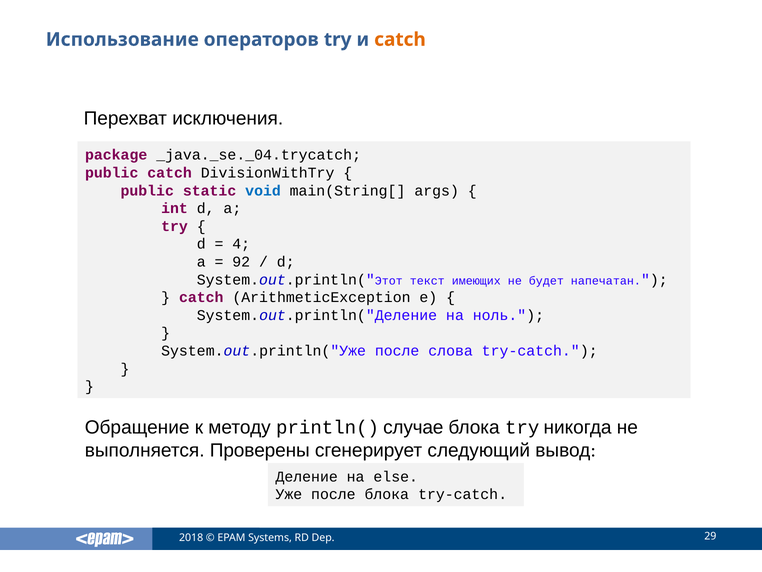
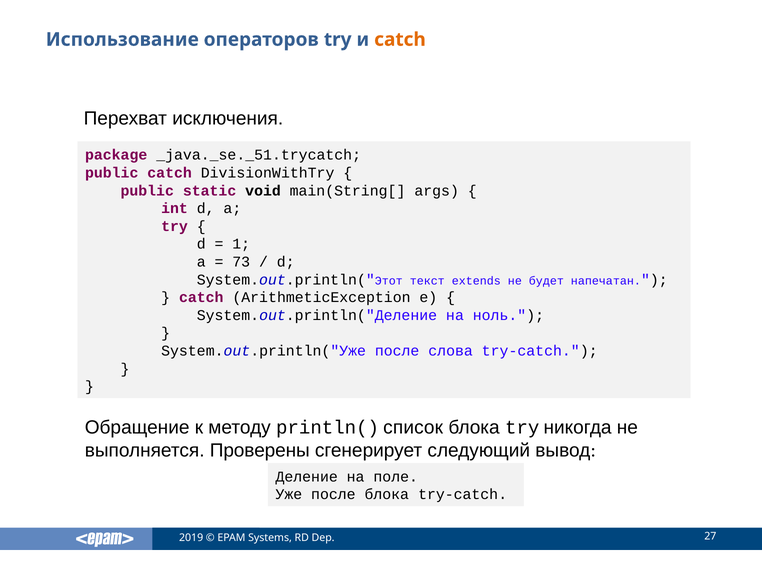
_java._se._04.trycatch: _java._se._04.trycatch -> _java._se._51.trycatch
void colour: blue -> black
4: 4 -> 1
92: 92 -> 73
имеющих: имеющих -> extends
случае: случае -> список
else: else -> поле
2018: 2018 -> 2019
29: 29 -> 27
